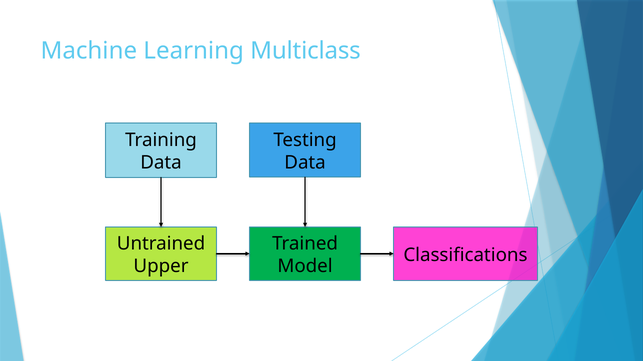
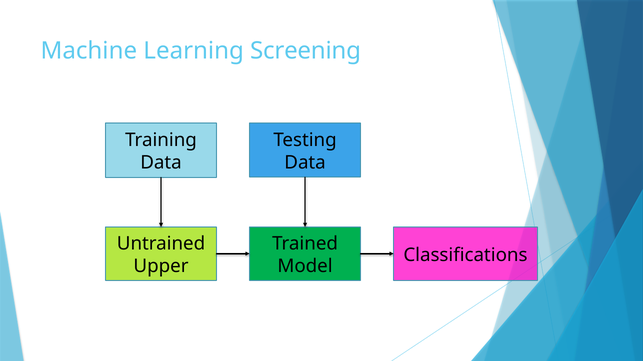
Multiclass: Multiclass -> Screening
